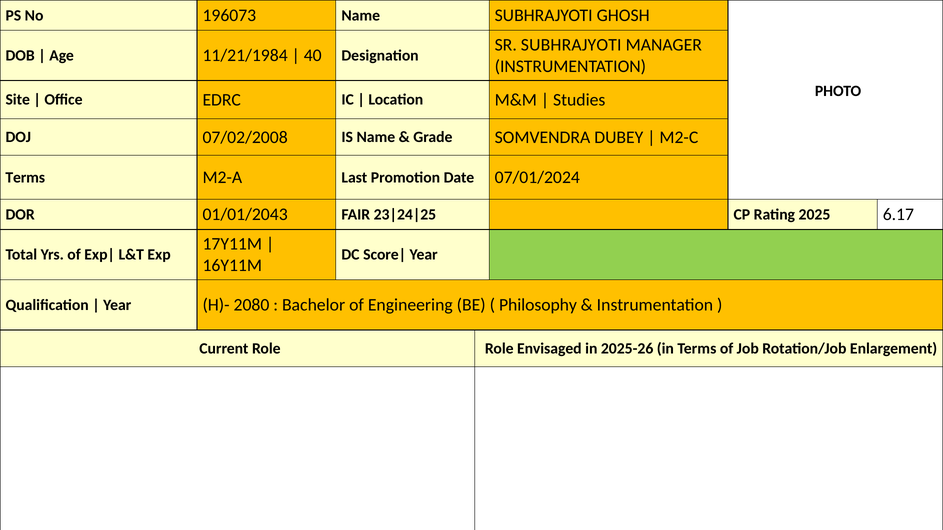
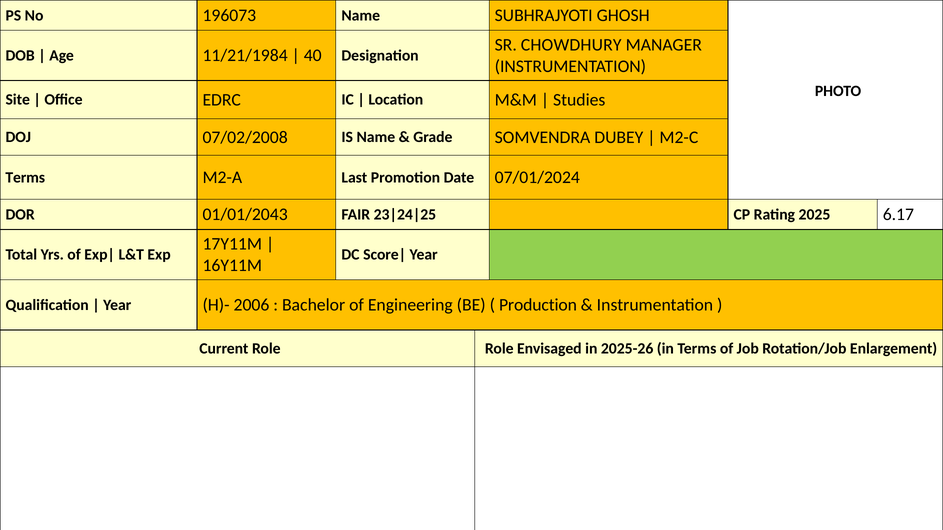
SR SUBHRAJYOTI: SUBHRAJYOTI -> CHOWDHURY
2080: 2080 -> 2006
Philosophy: Philosophy -> Production
